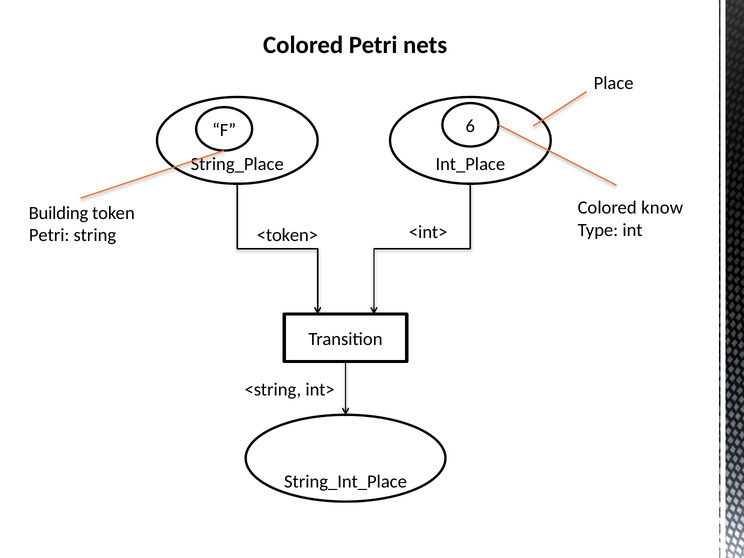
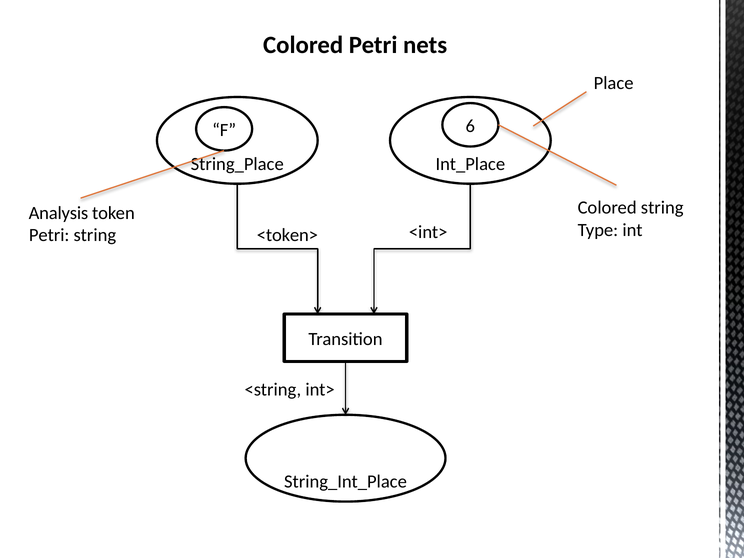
Colored know: know -> string
Building: Building -> Analysis
